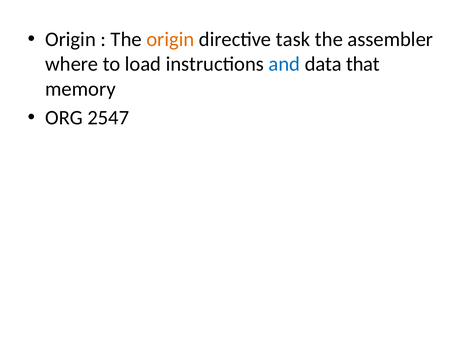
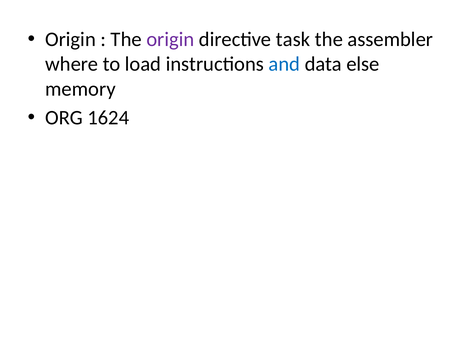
origin at (170, 39) colour: orange -> purple
that: that -> else
2547: 2547 -> 1624
